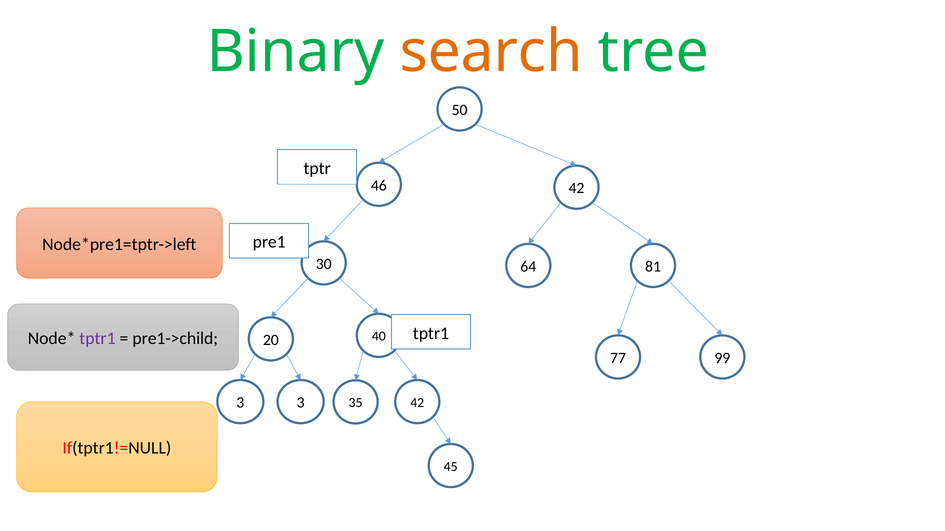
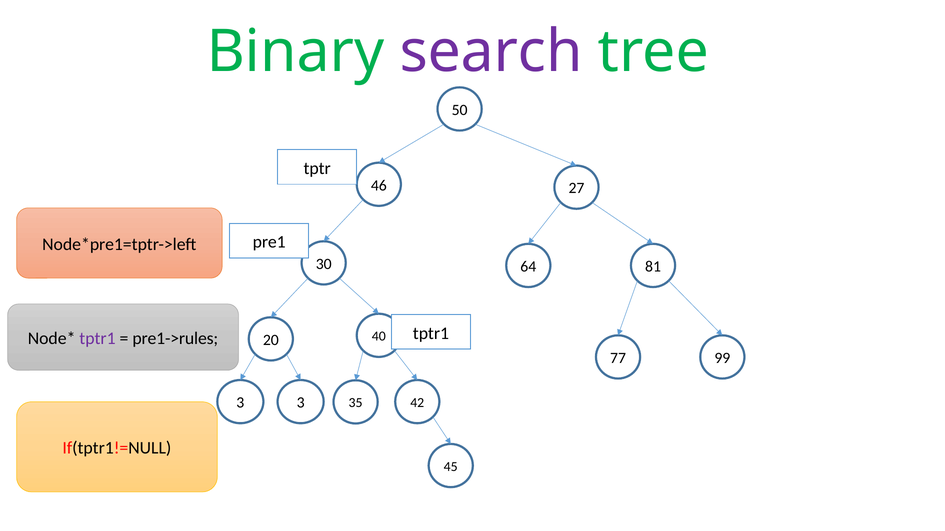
search colour: orange -> purple
46 42: 42 -> 27
pre1->child: pre1->child -> pre1->rules
